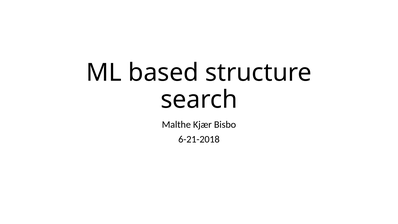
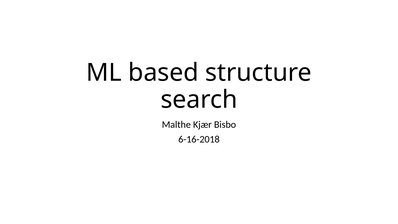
6-21-2018: 6-21-2018 -> 6-16-2018
